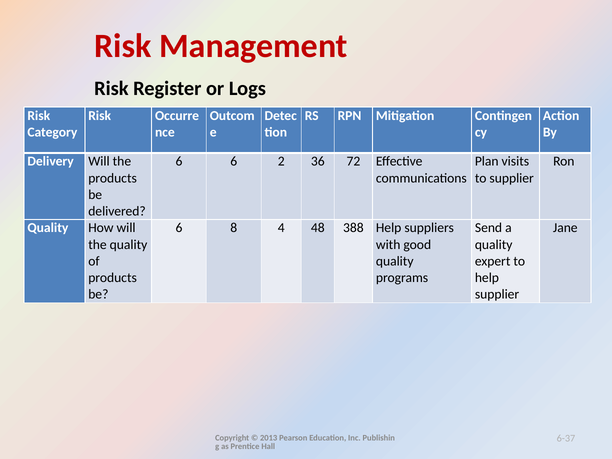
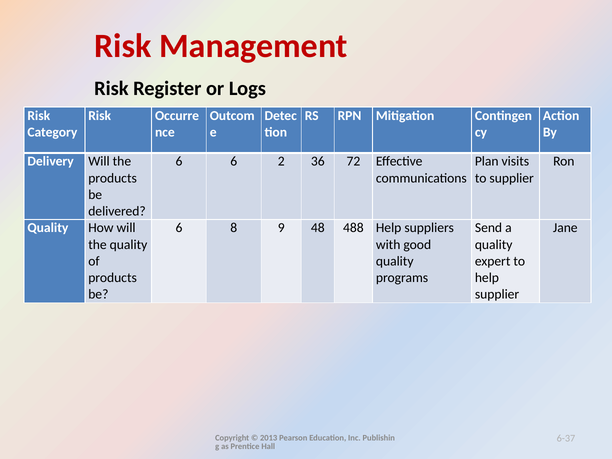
4: 4 -> 9
388: 388 -> 488
